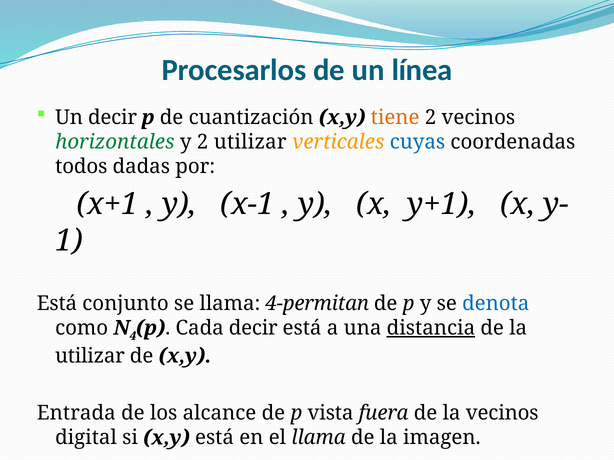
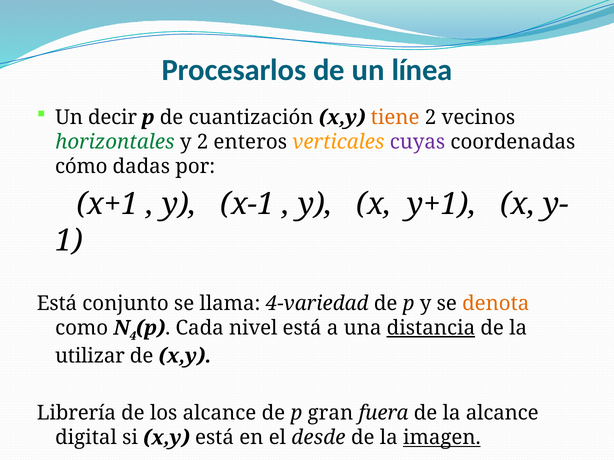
2 utilizar: utilizar -> enteros
cuyas colour: blue -> purple
todos: todos -> cómo
4-permitan: 4-permitan -> 4-variedad
denota colour: blue -> orange
Cada decir: decir -> nivel
Entrada: Entrada -> Librería
vista: vista -> gran
la vecinos: vecinos -> alcance
el llama: llama -> desde
imagen underline: none -> present
